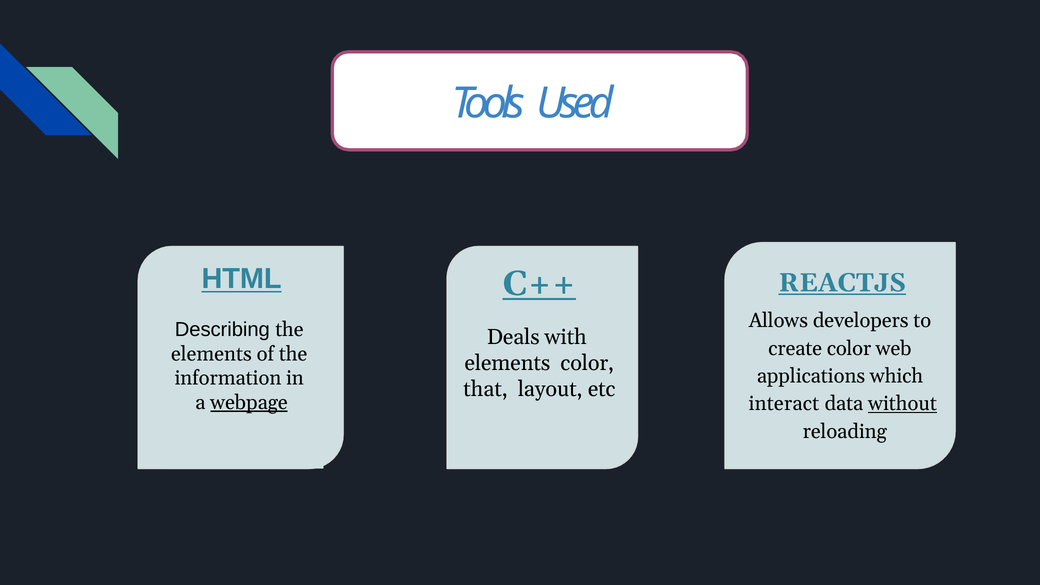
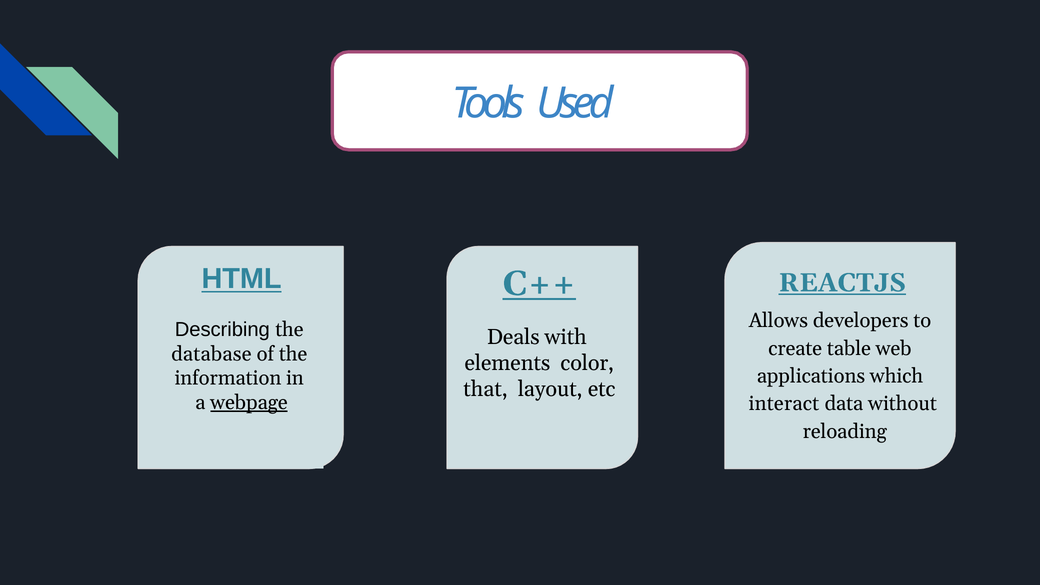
create color: color -> table
elements at (211, 354): elements -> database
without underline: present -> none
